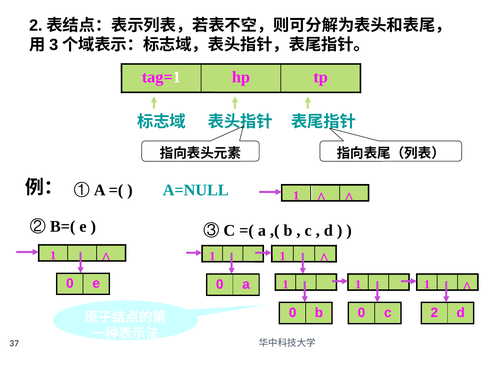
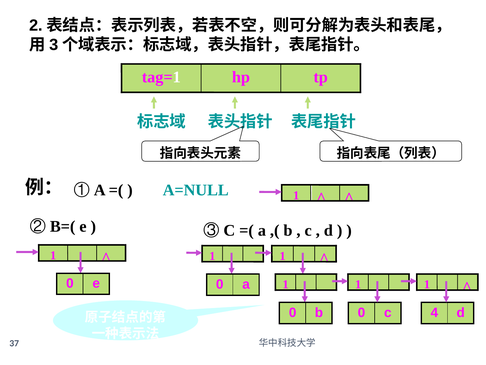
2: 2 -> 4
